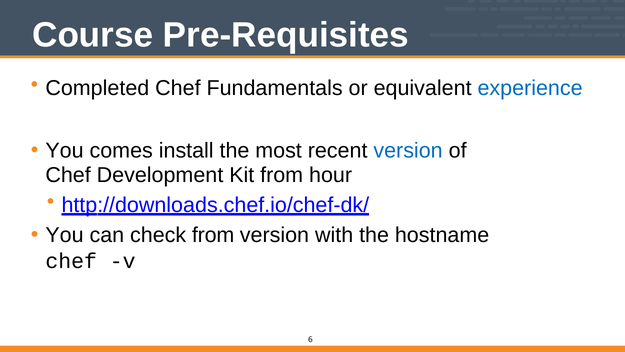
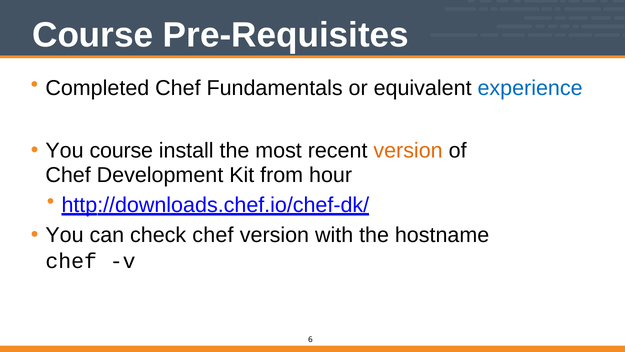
You comes: comes -> course
version at (408, 151) colour: blue -> orange
check from: from -> chef
